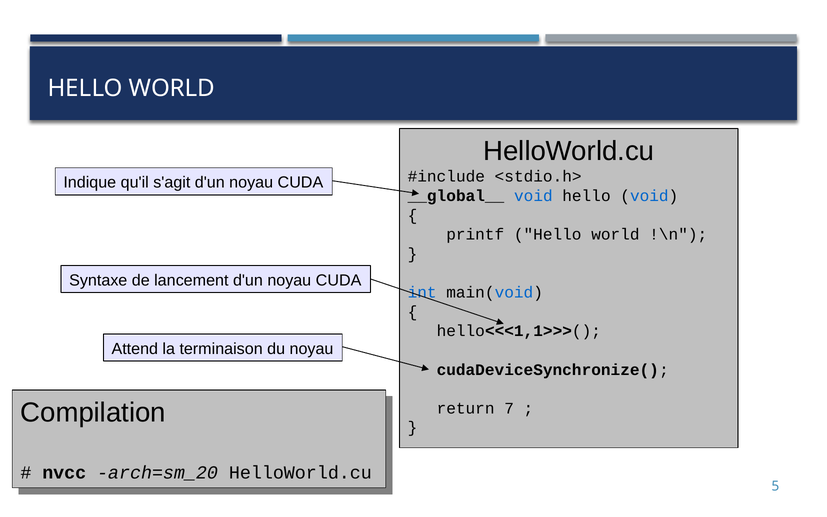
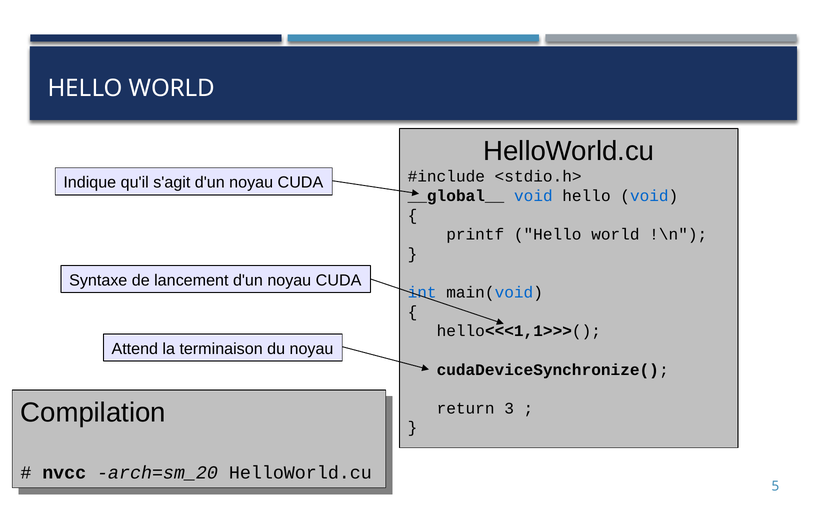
7: 7 -> 3
